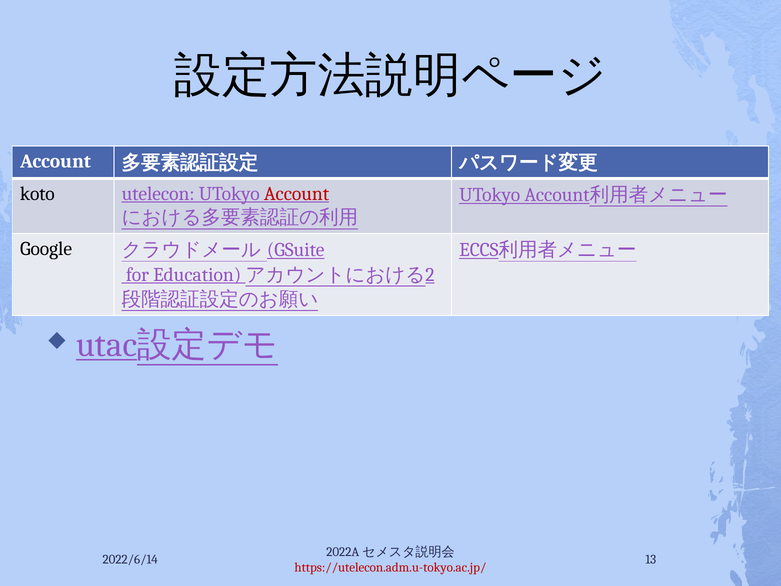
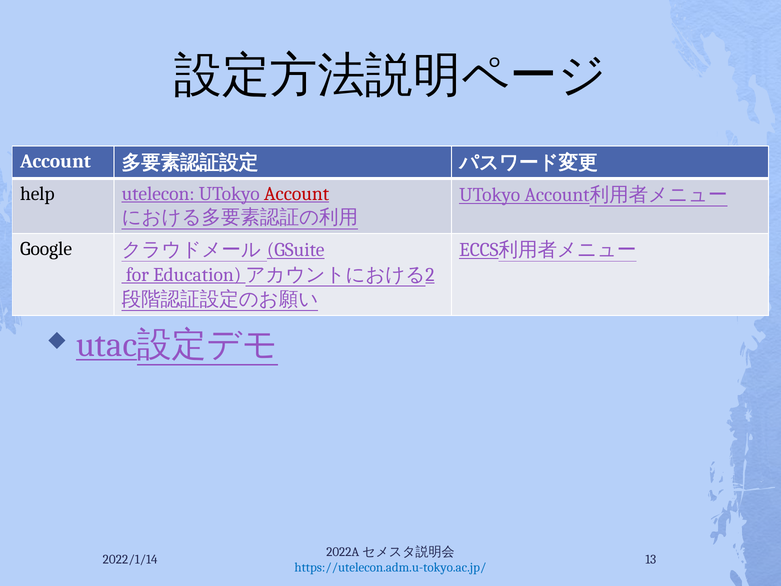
koto: koto -> help
2022/6/14: 2022/6/14 -> 2022/1/14
https://utelecon.adm.u-tokyo.ac.jp/ colour: red -> blue
